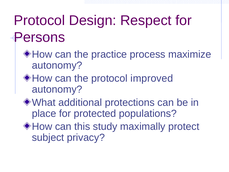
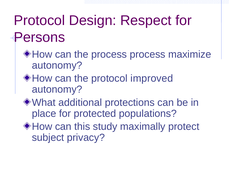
the practice: practice -> process
